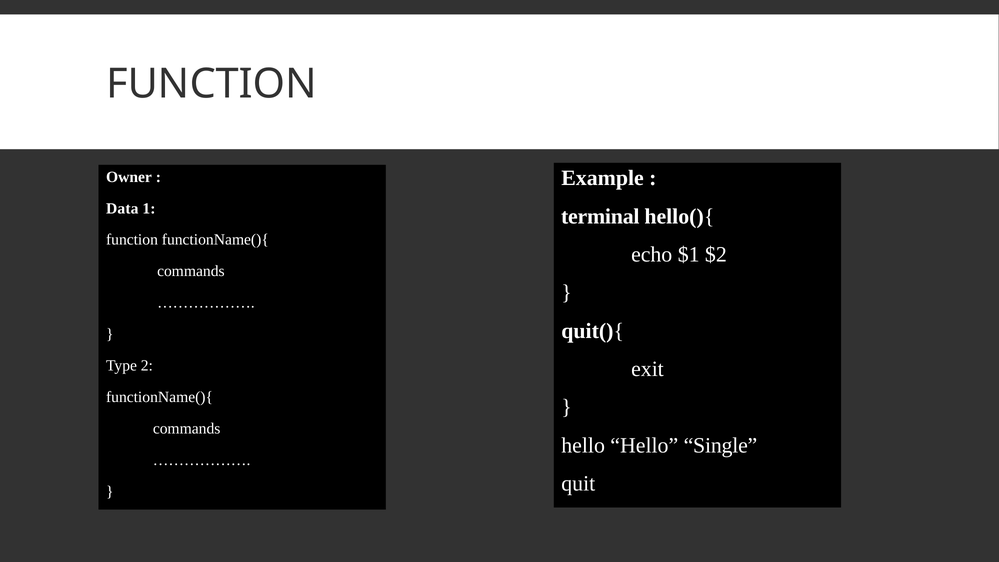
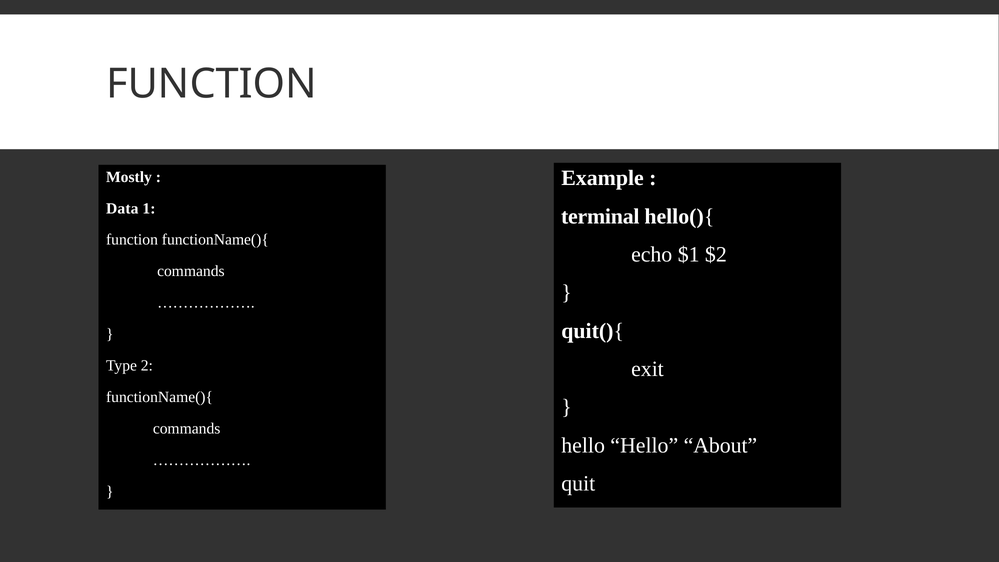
Owner: Owner -> Mostly
Single: Single -> About
